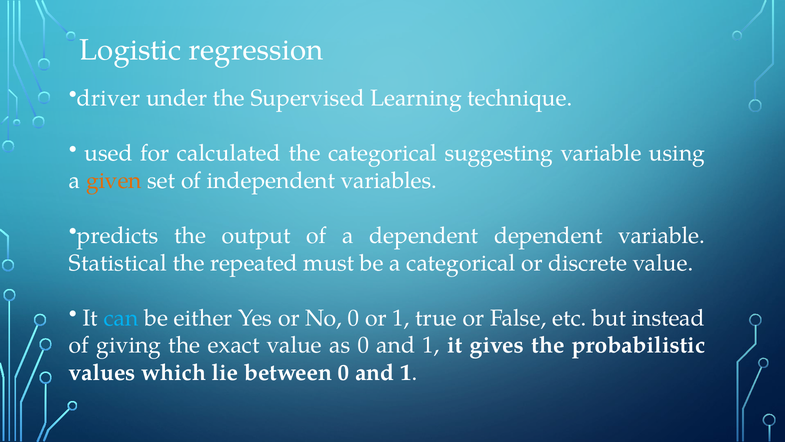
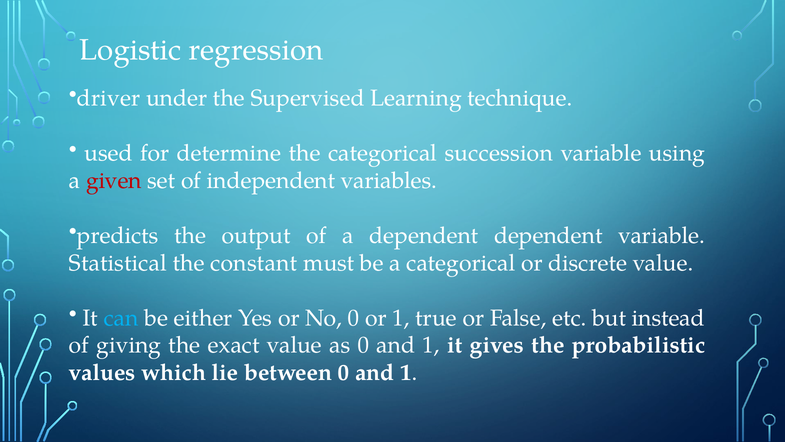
calculated: calculated -> determine
suggesting: suggesting -> succession
given colour: orange -> red
repeated: repeated -> constant
